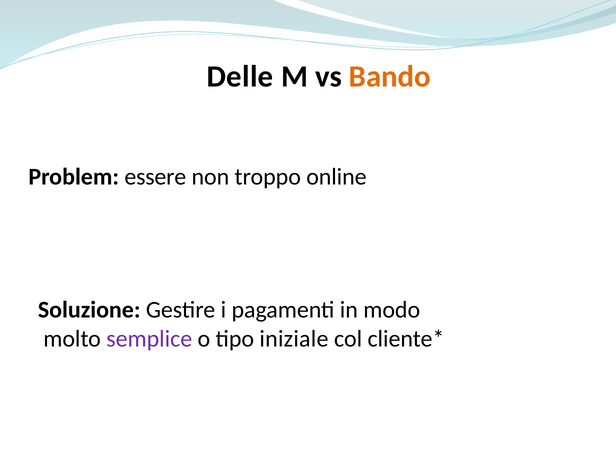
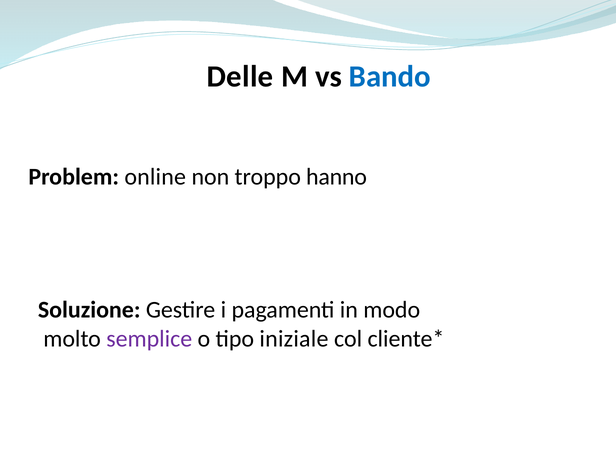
Bando colour: orange -> blue
essere: essere -> online
online: online -> hanno
